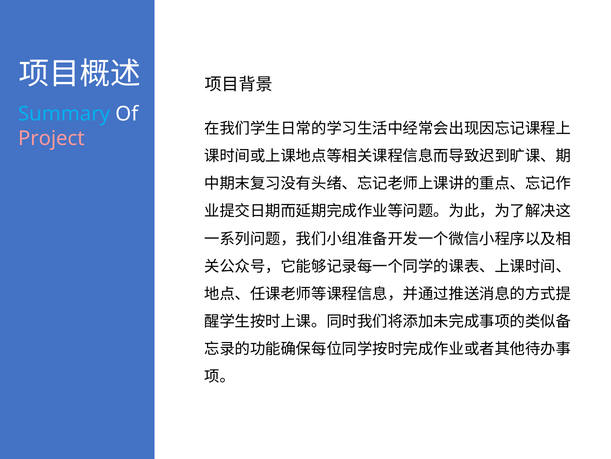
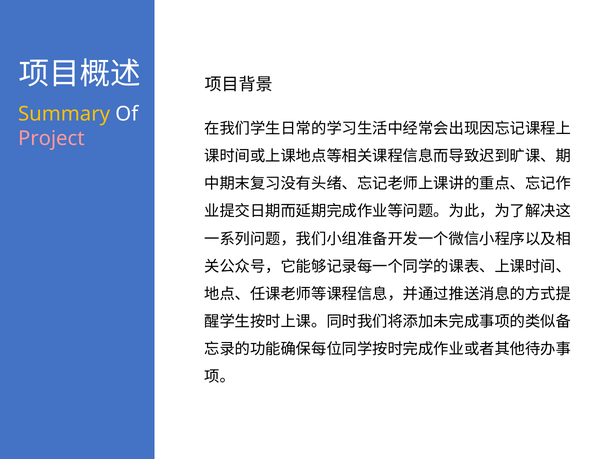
Summary colour: light blue -> yellow
